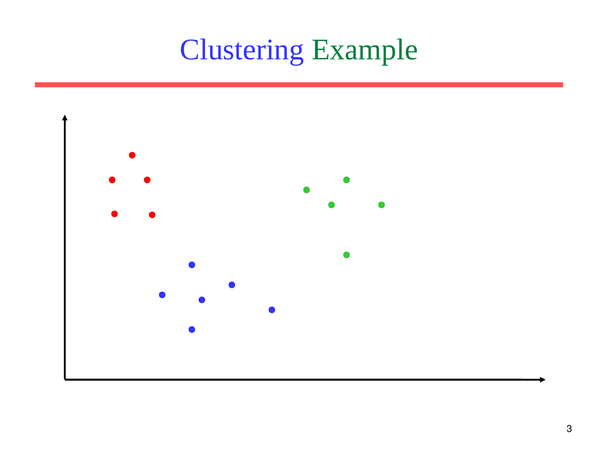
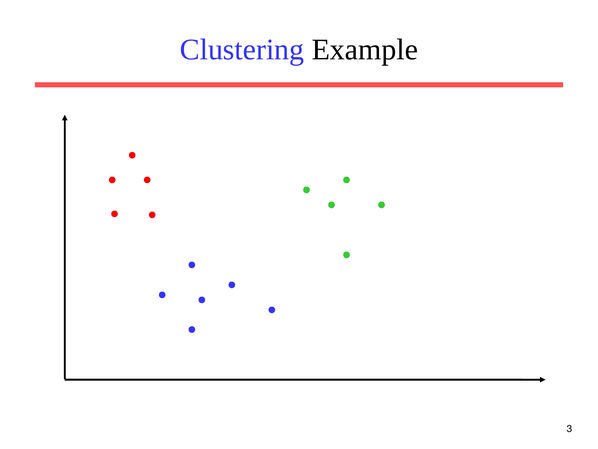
Example colour: green -> black
